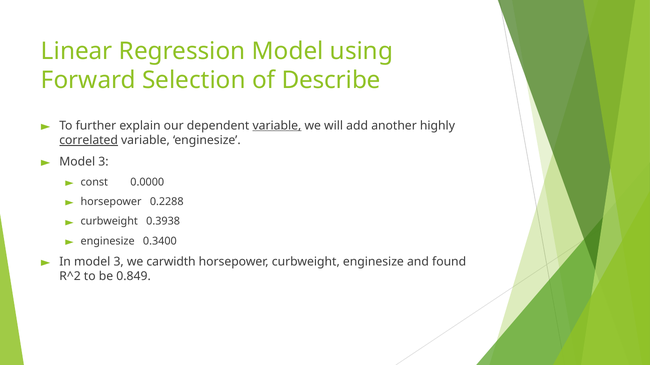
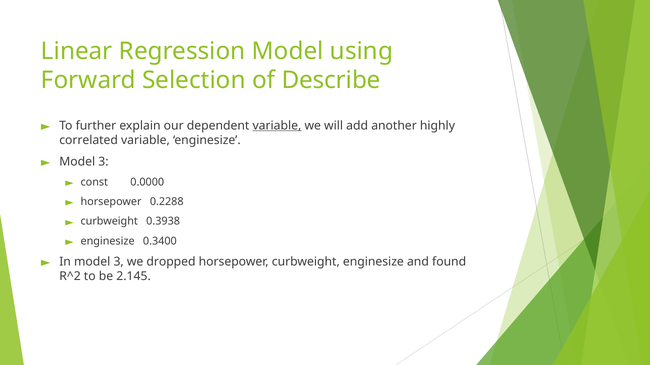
correlated underline: present -> none
carwidth: carwidth -> dropped
0.849: 0.849 -> 2.145
